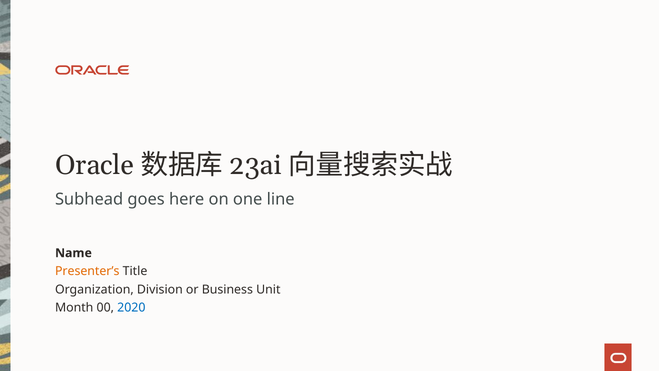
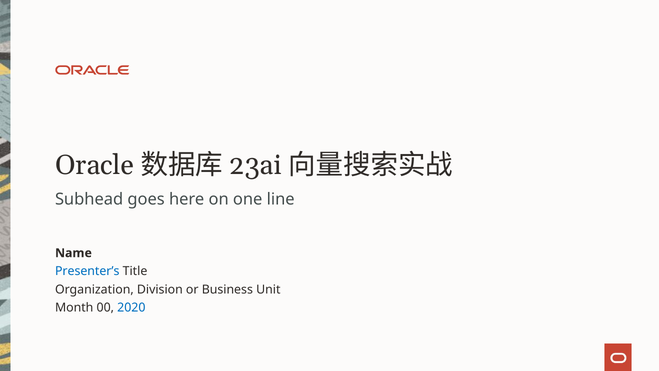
Presenter’s colour: orange -> blue
